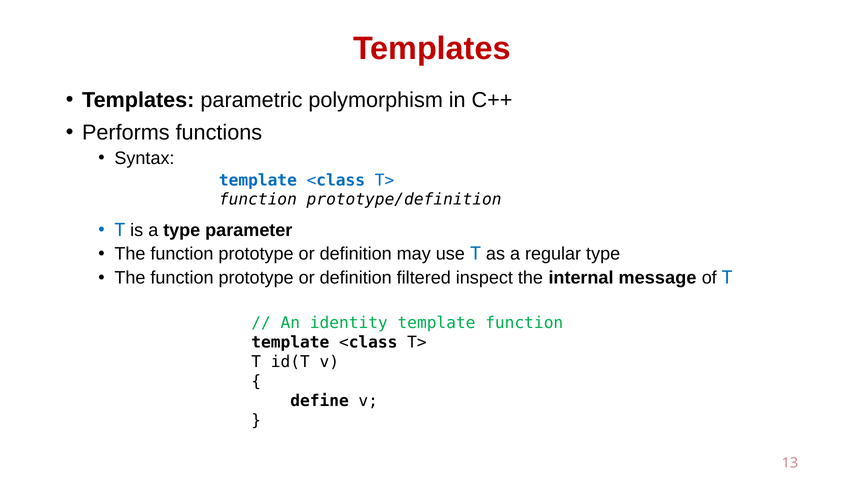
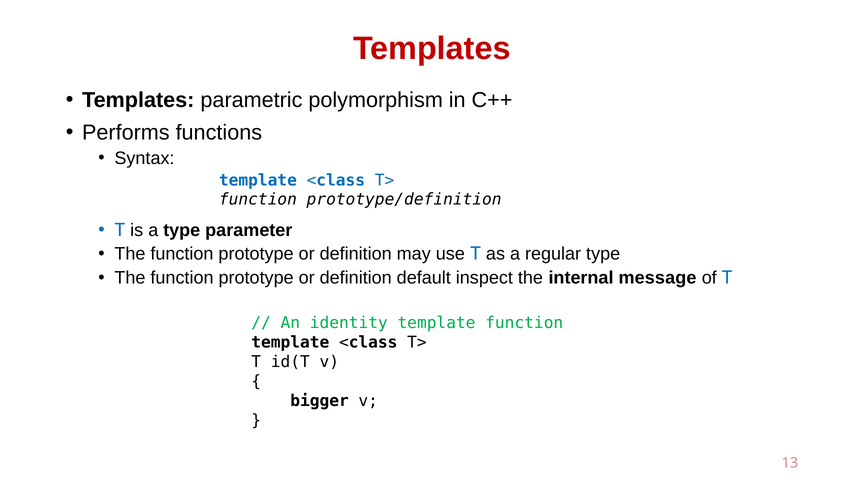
filtered: filtered -> default
define: define -> bigger
